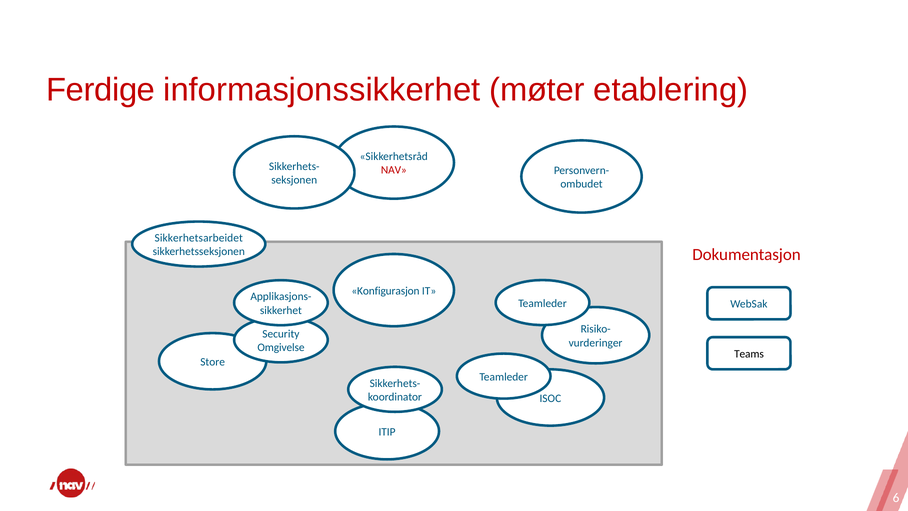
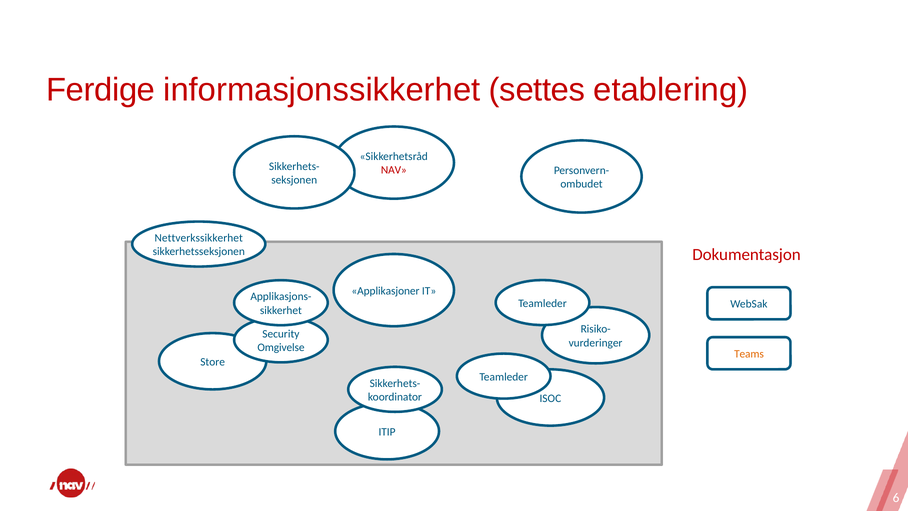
møter: møter -> settes
Sikkerhetsarbeidet: Sikkerhetsarbeidet -> Nettverkssikkerhet
Konfigurasjon: Konfigurasjon -> Applikasjoner
Teams colour: black -> orange
